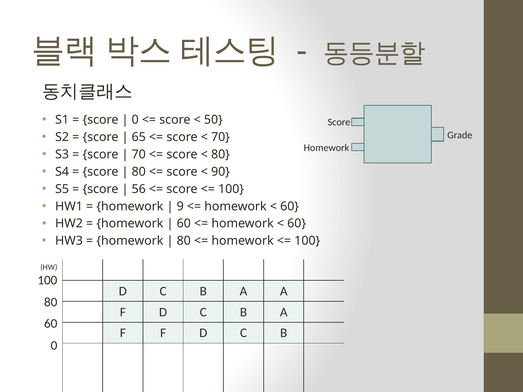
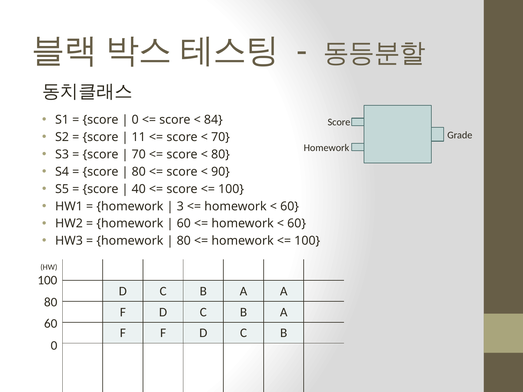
50: 50 -> 84
65: 65 -> 11
56: 56 -> 40
9: 9 -> 3
